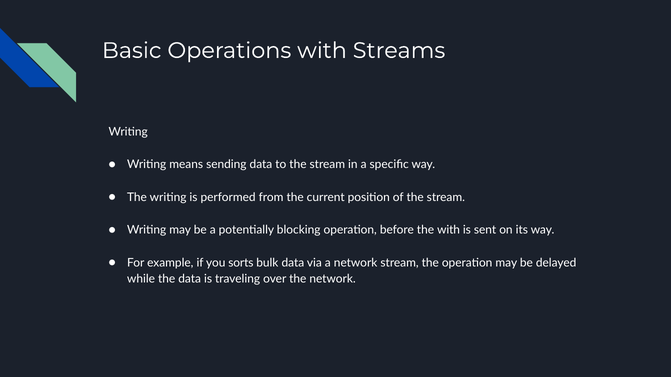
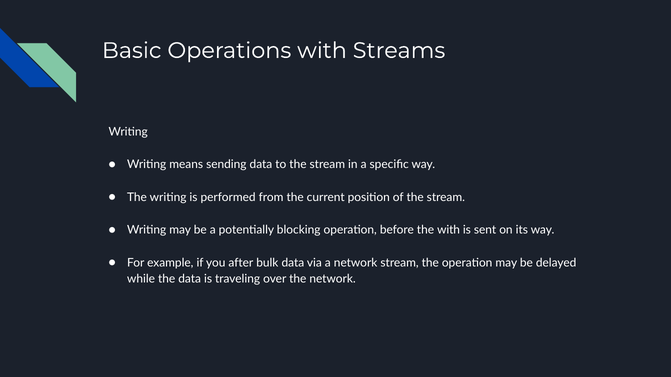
sorts: sorts -> after
